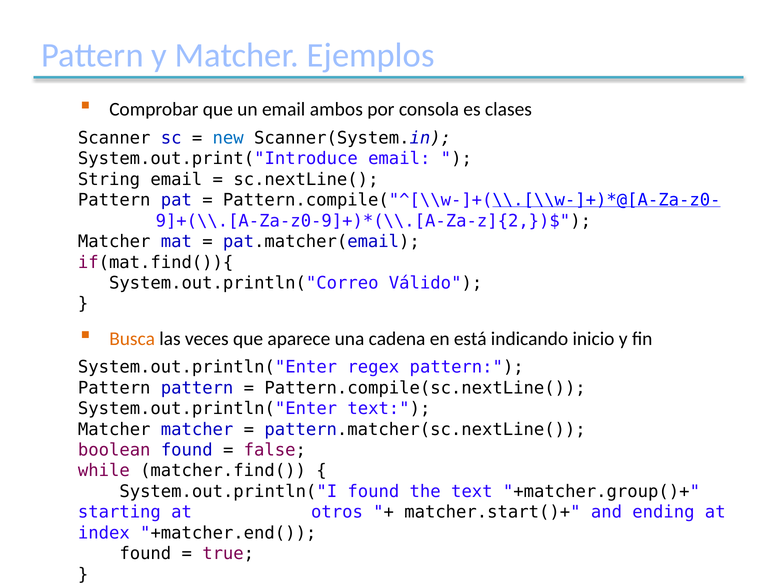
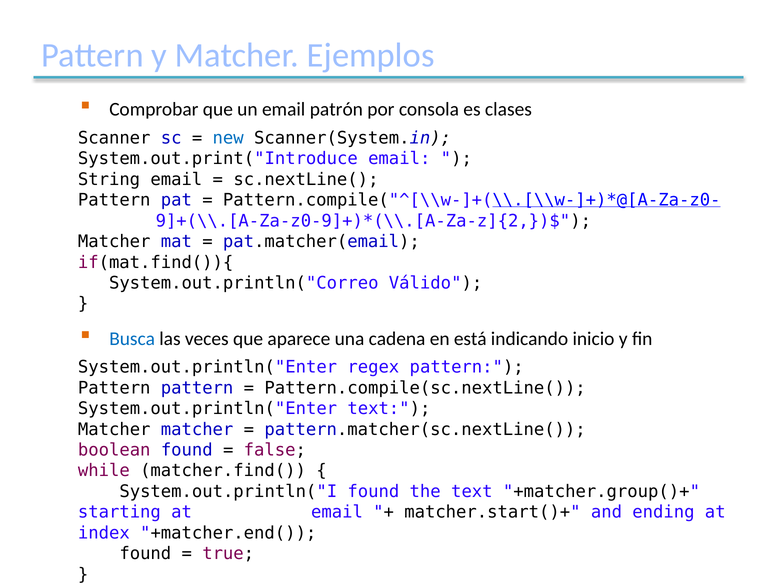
ambos: ambos -> patrón
Busca colour: orange -> blue
at otros: otros -> email
